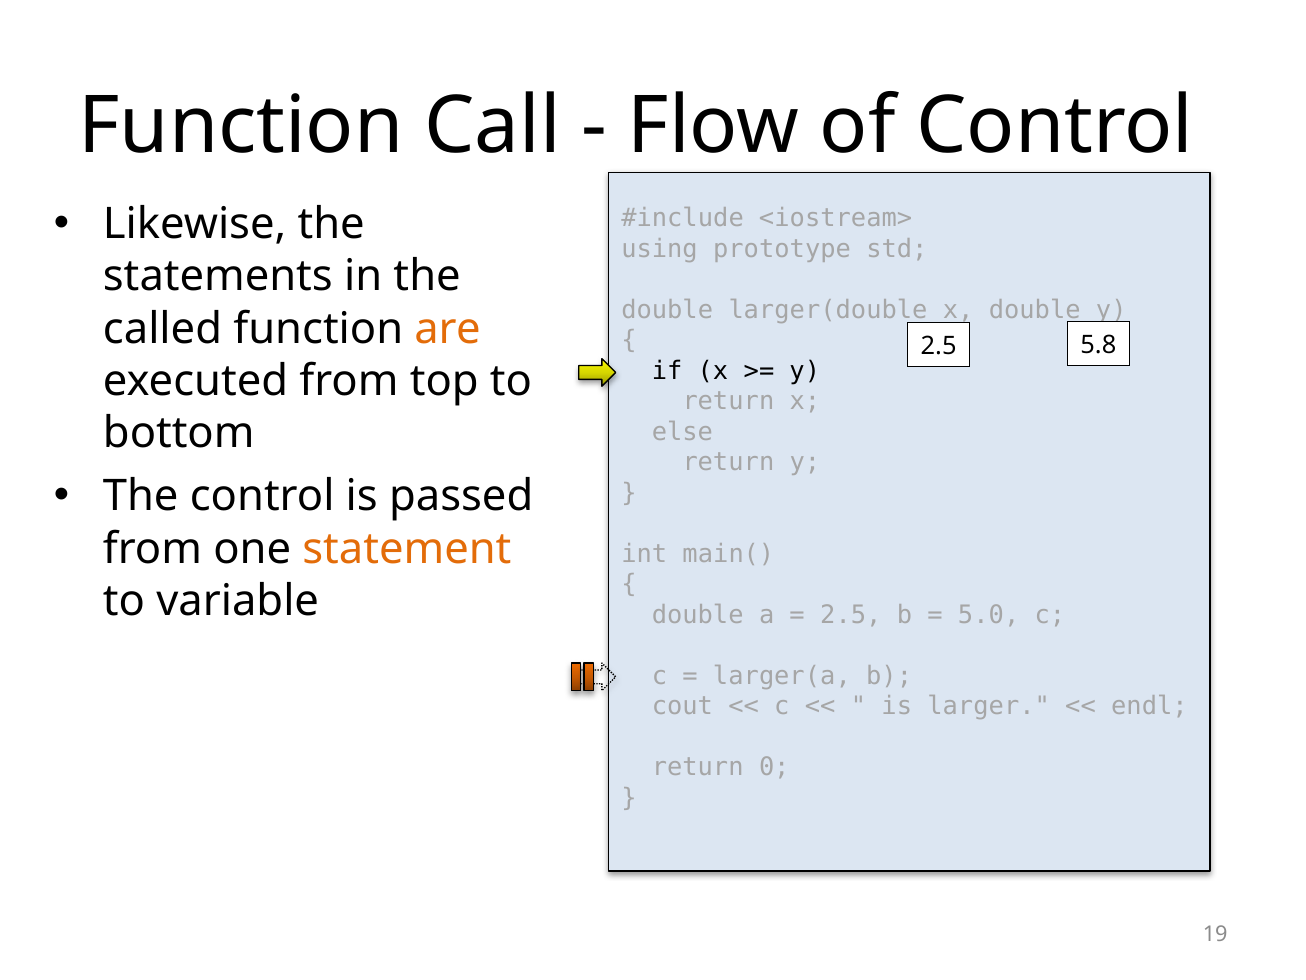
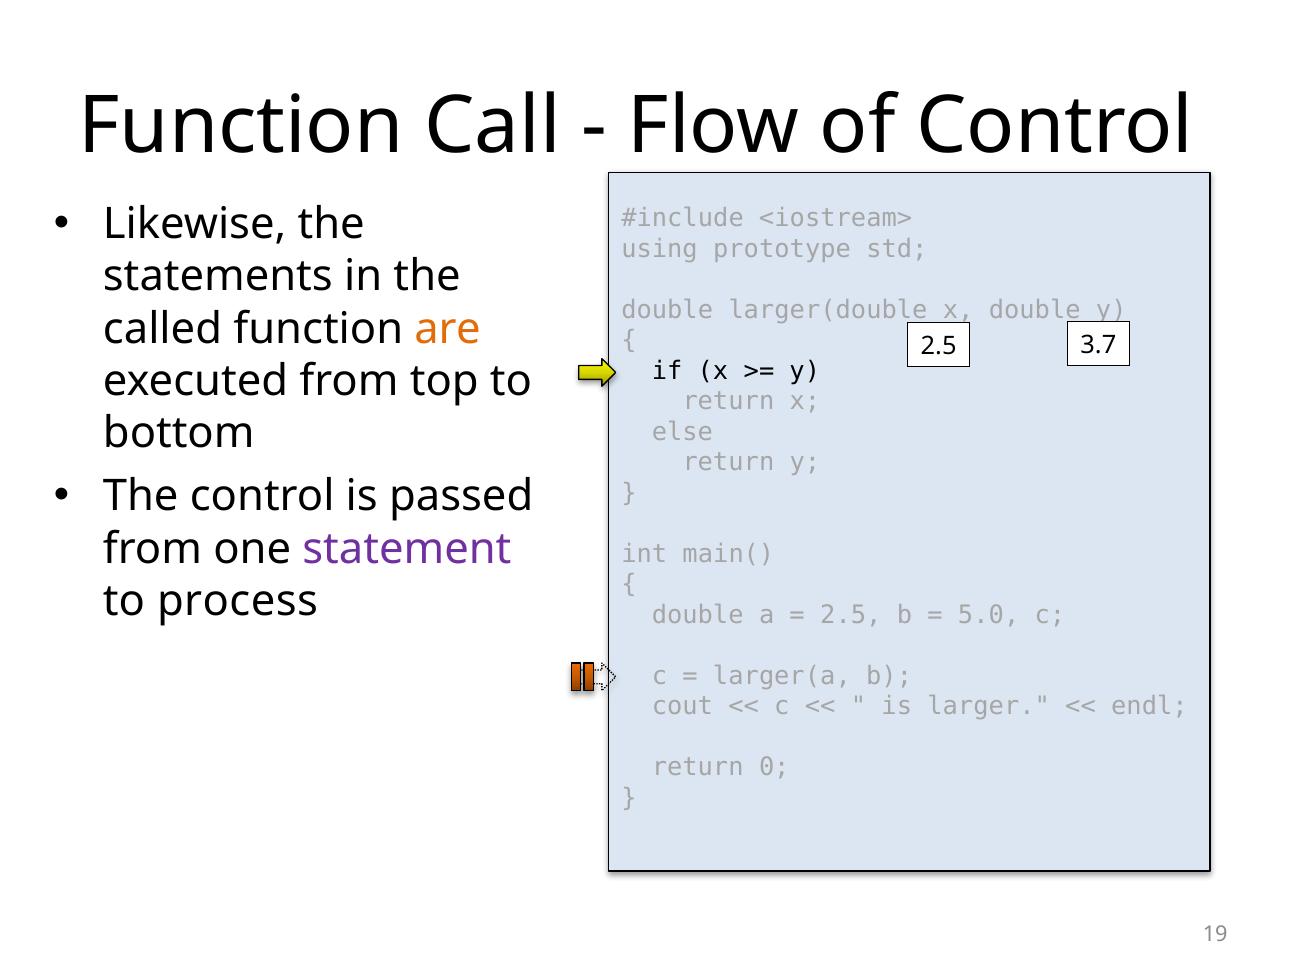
5.8: 5.8 -> 3.7
statement colour: orange -> purple
variable: variable -> process
